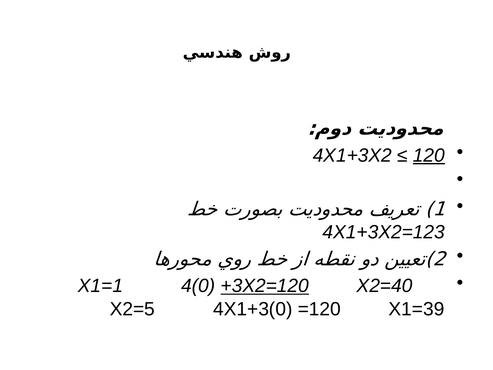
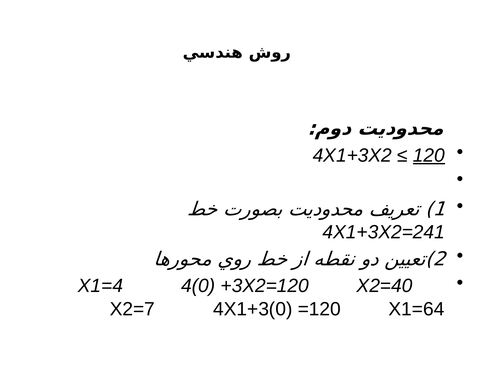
4X1+3X2=123: 4X1+3X2=123 -> 4X1+3X2=241
X1=1: X1=1 -> X1=4
+3X2=120 underline: present -> none
X2=5: X2=5 -> X2=7
X1=39: X1=39 -> X1=64
